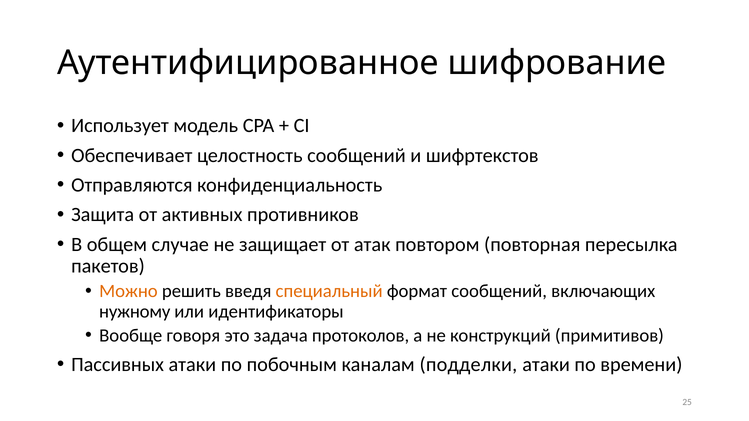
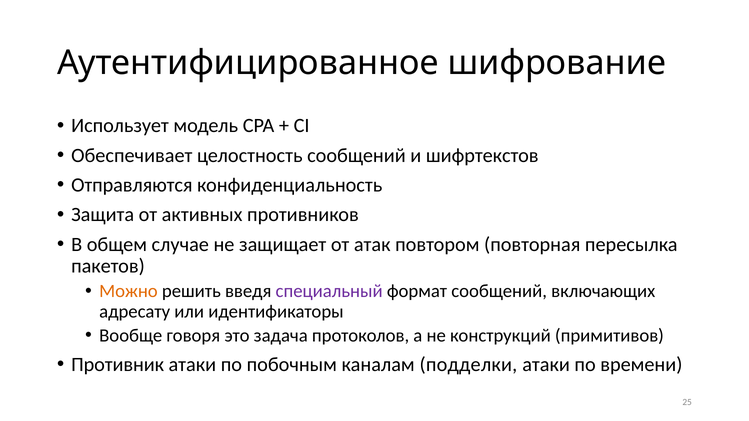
специальный colour: orange -> purple
нужному: нужному -> адресату
Пассивных: Пассивных -> Противник
